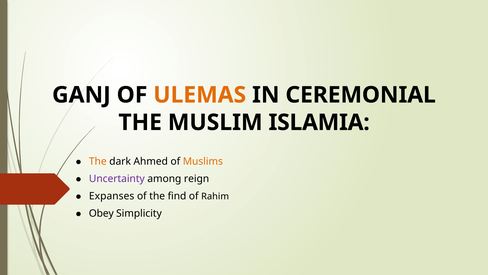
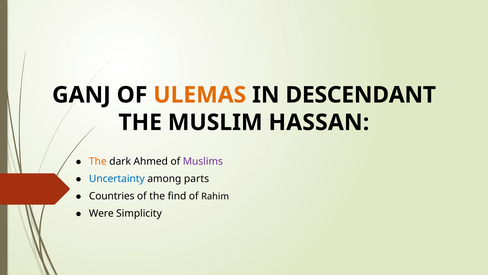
CEREMONIAL: CEREMONIAL -> DESCENDANT
ISLAMIA: ISLAMIA -> HASSAN
Muslims colour: orange -> purple
Uncertainty colour: purple -> blue
reign: reign -> parts
Expanses: Expanses -> Countries
Obey: Obey -> Were
